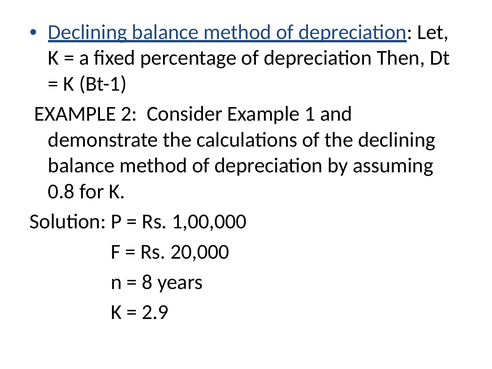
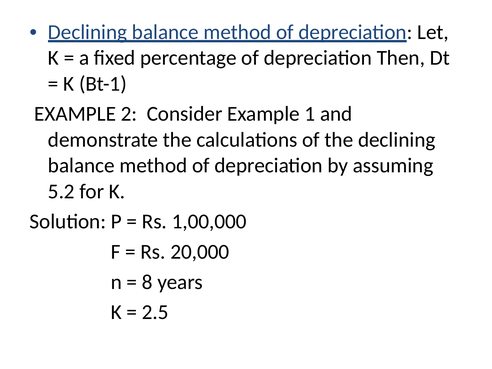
0.8: 0.8 -> 5.2
2.9: 2.9 -> 2.5
